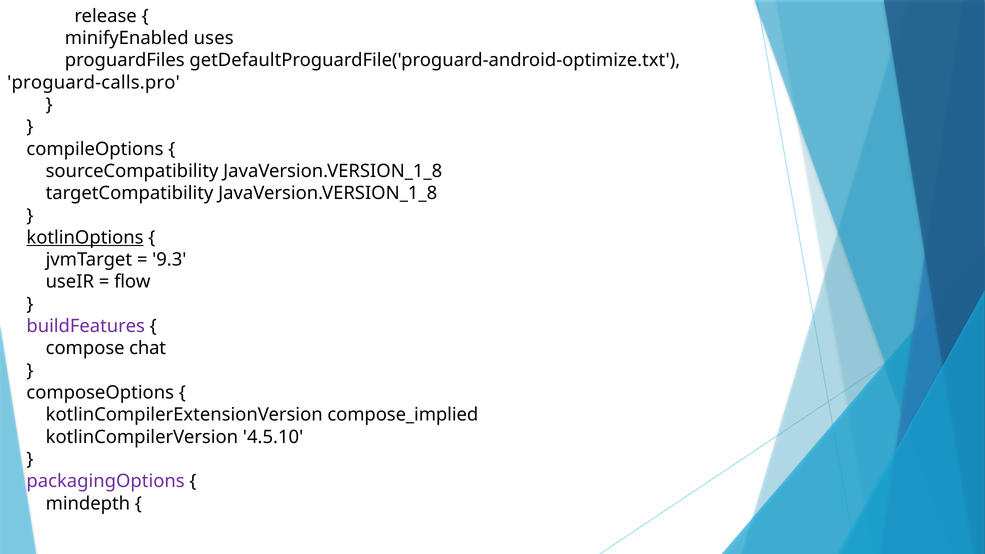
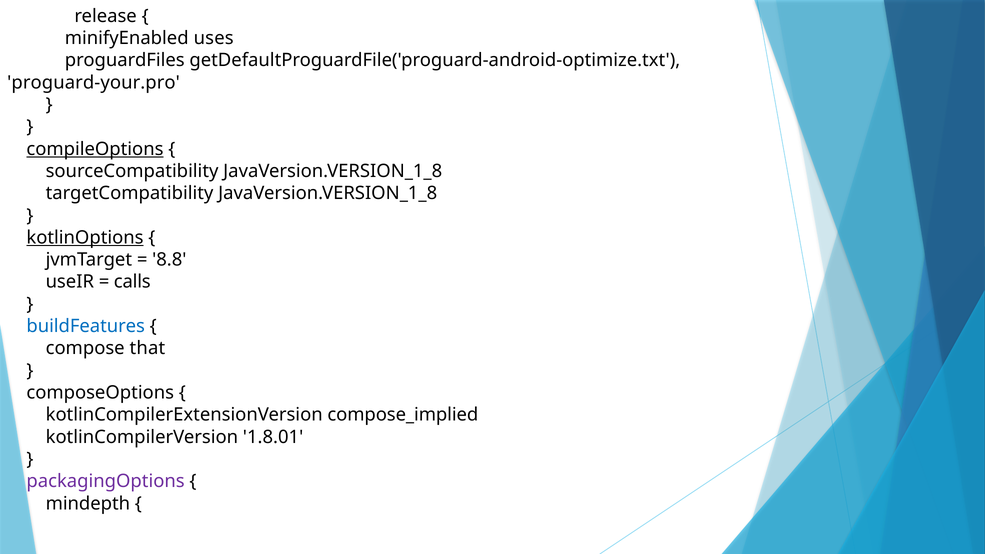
proguard-calls.pro: proguard-calls.pro -> proguard-your.pro
compileOptions underline: none -> present
9.3: 9.3 -> 8.8
flow: flow -> calls
buildFeatures colour: purple -> blue
chat: chat -> that
4.5.10: 4.5.10 -> 1.8.01
